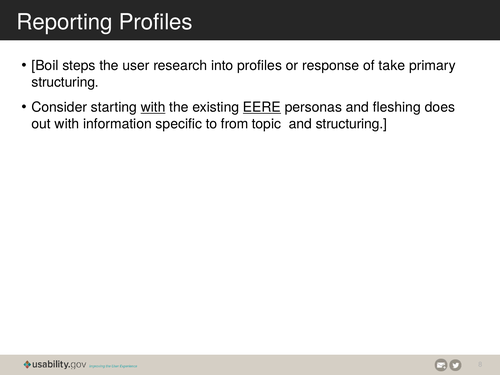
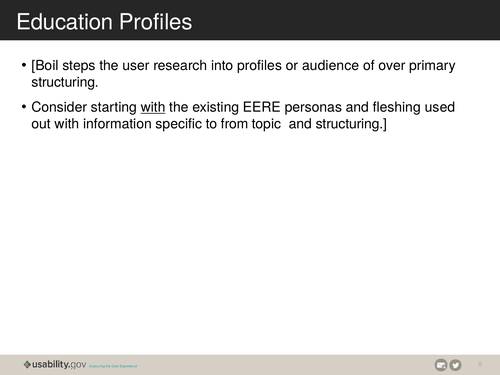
Reporting: Reporting -> Education
response: response -> audience
take: take -> over
EERE underline: present -> none
does: does -> used
